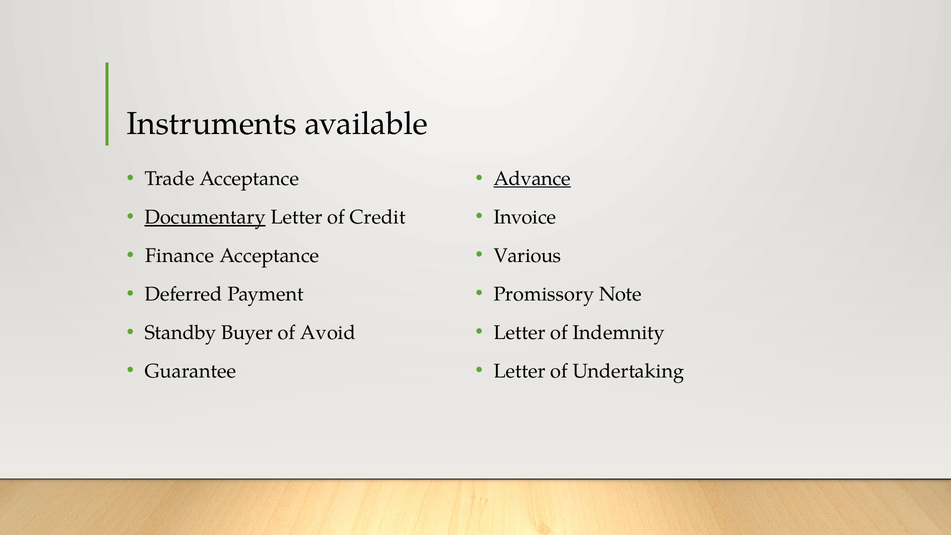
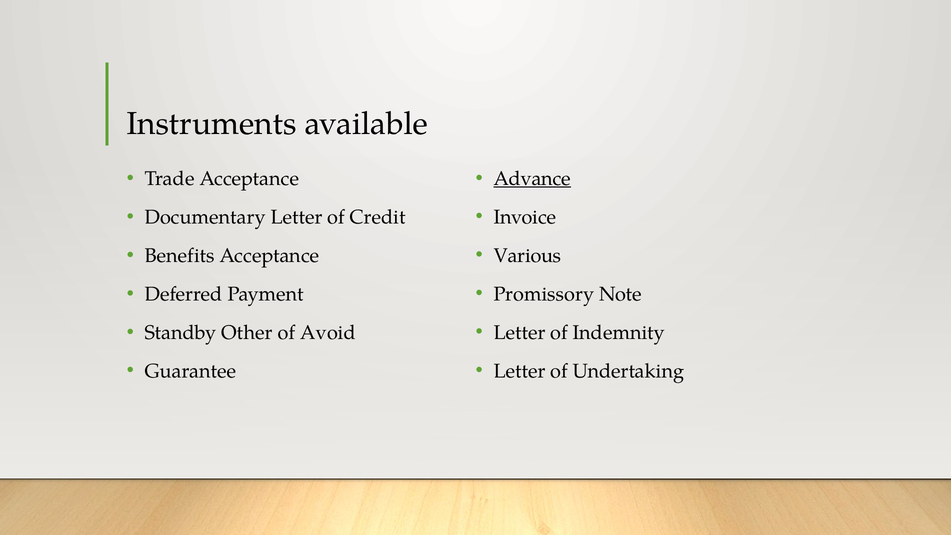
Documentary underline: present -> none
Finance: Finance -> Benefits
Buyer: Buyer -> Other
